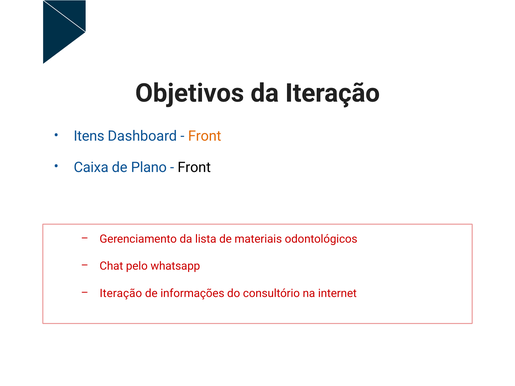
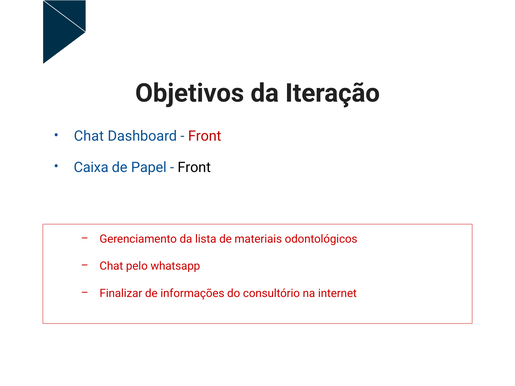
Itens at (89, 136): Itens -> Chat
Front at (205, 136) colour: orange -> red
Plano: Plano -> Papel
Iteração at (121, 294): Iteração -> Finalizar
